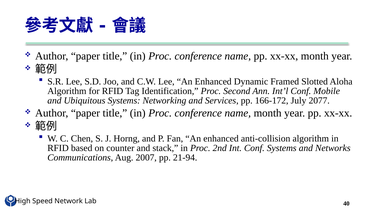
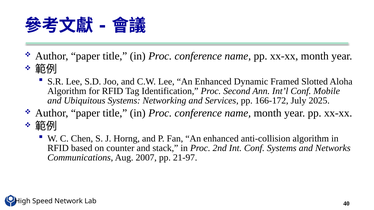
2077: 2077 -> 2025
21-94: 21-94 -> 21-97
